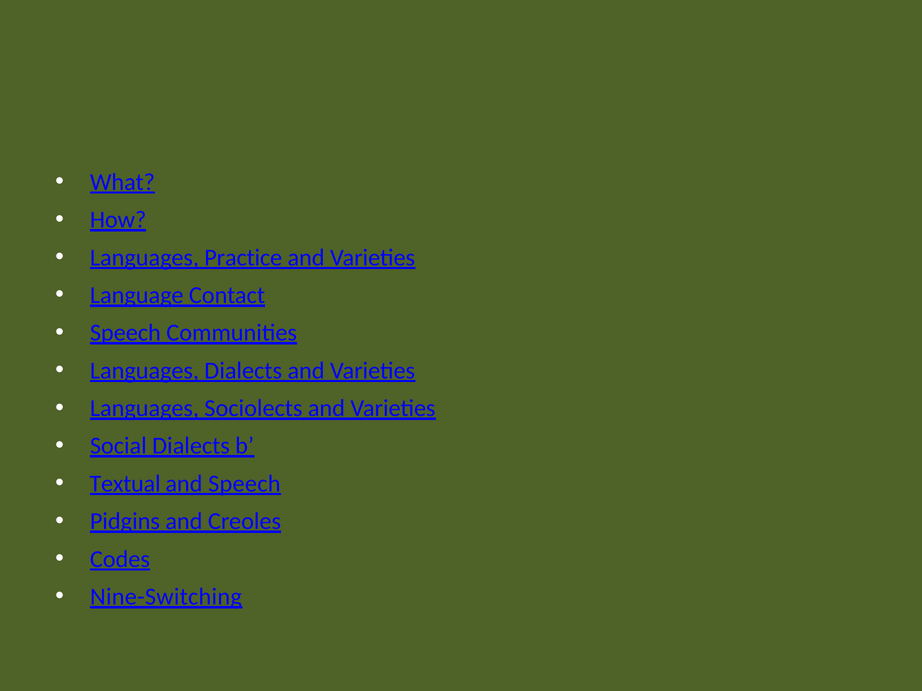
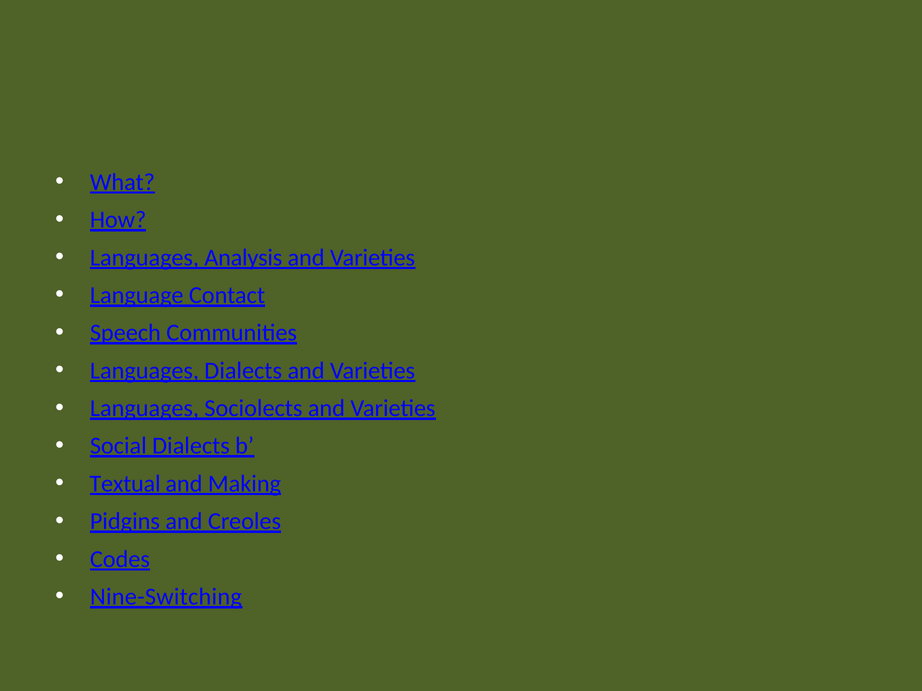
Practice: Practice -> Analysis
and Speech: Speech -> Making
